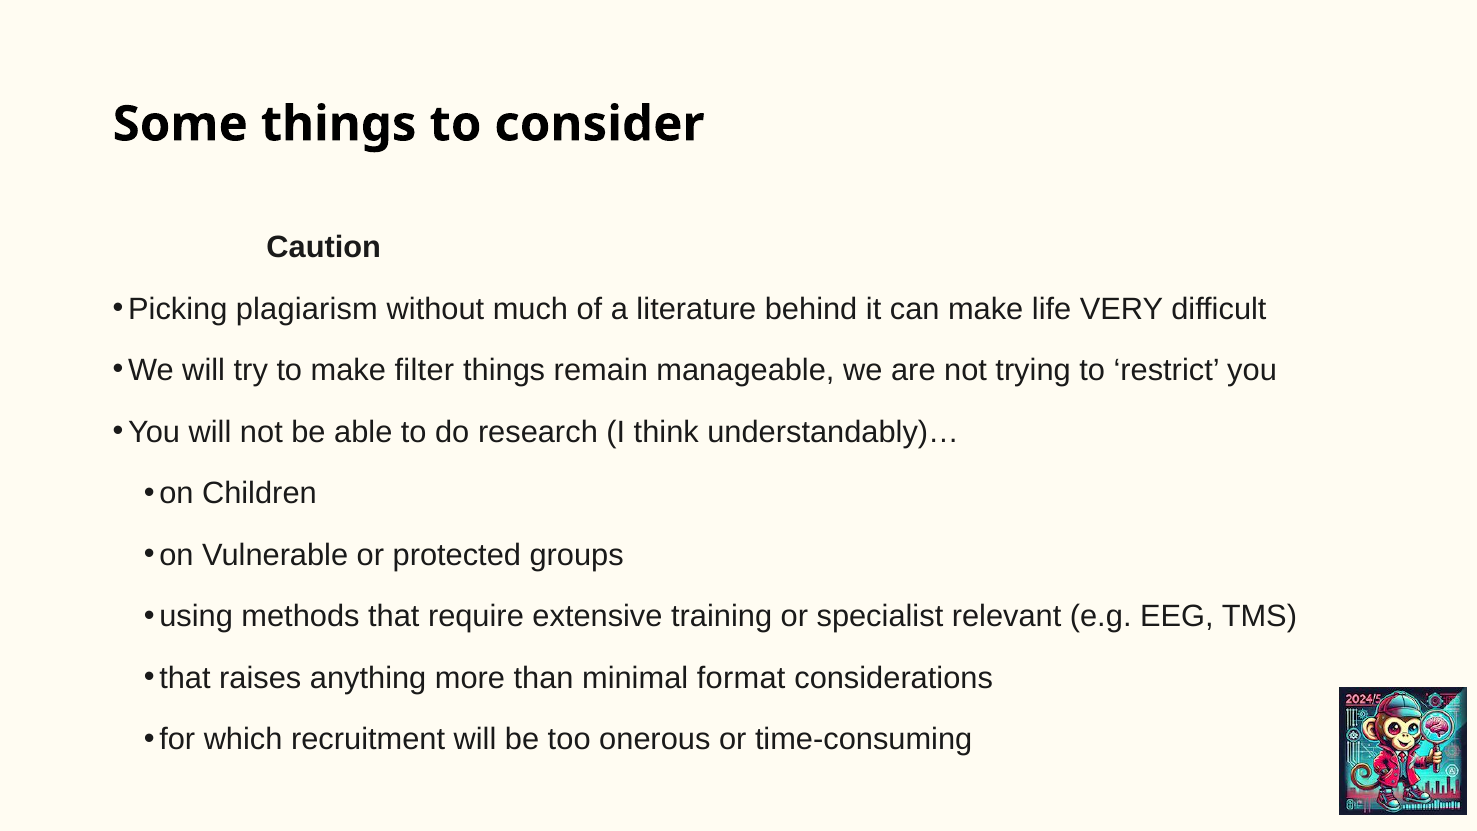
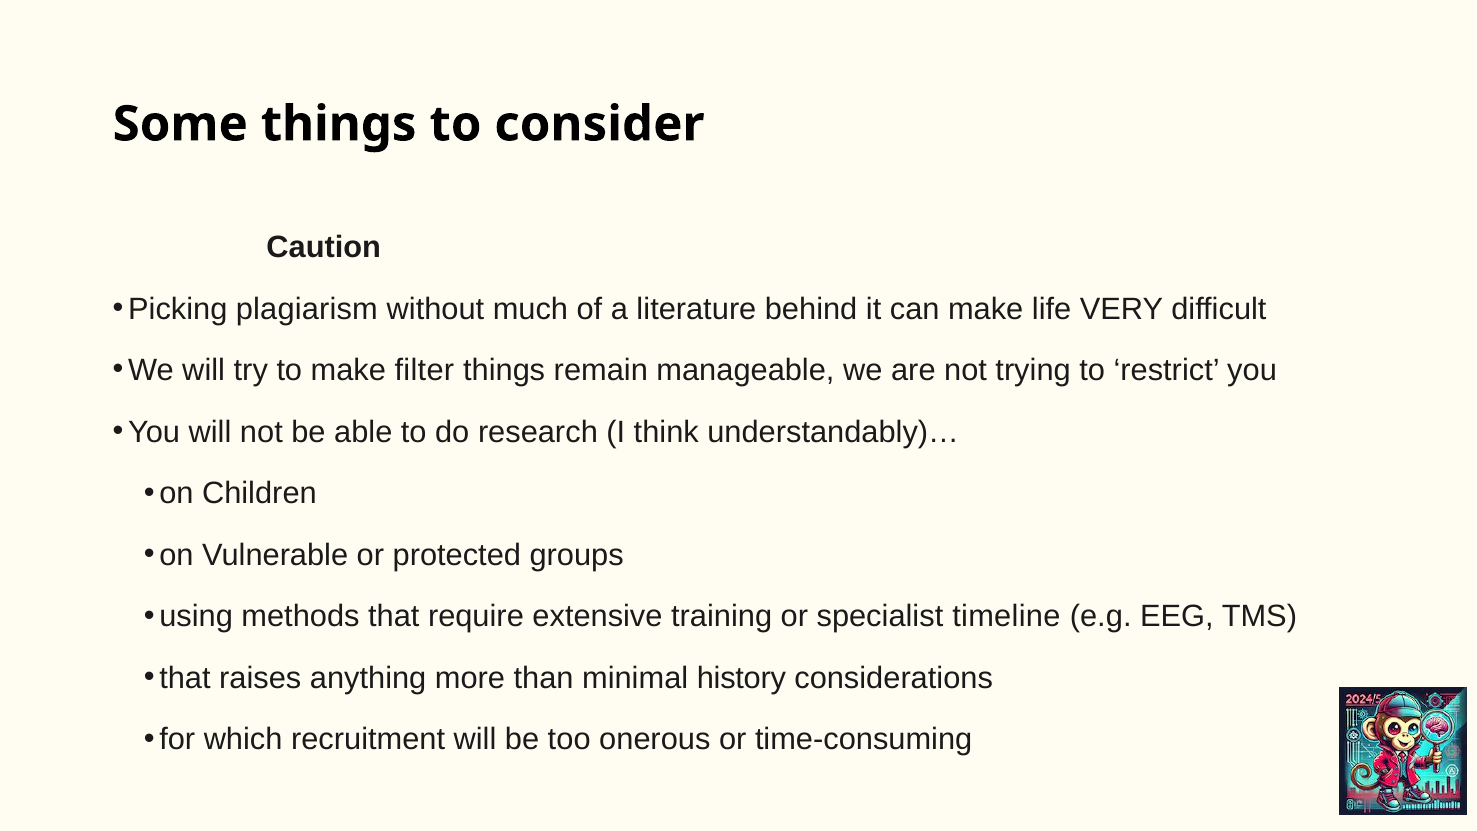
relevant: relevant -> timeline
format: format -> history
